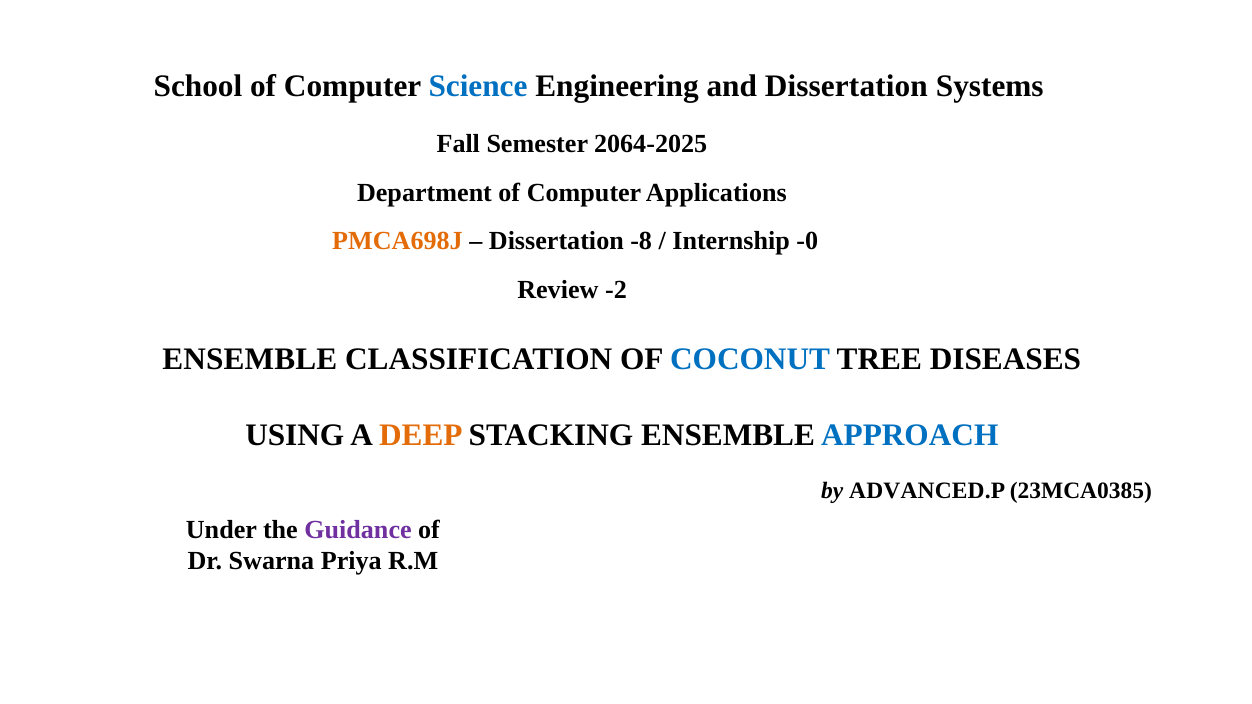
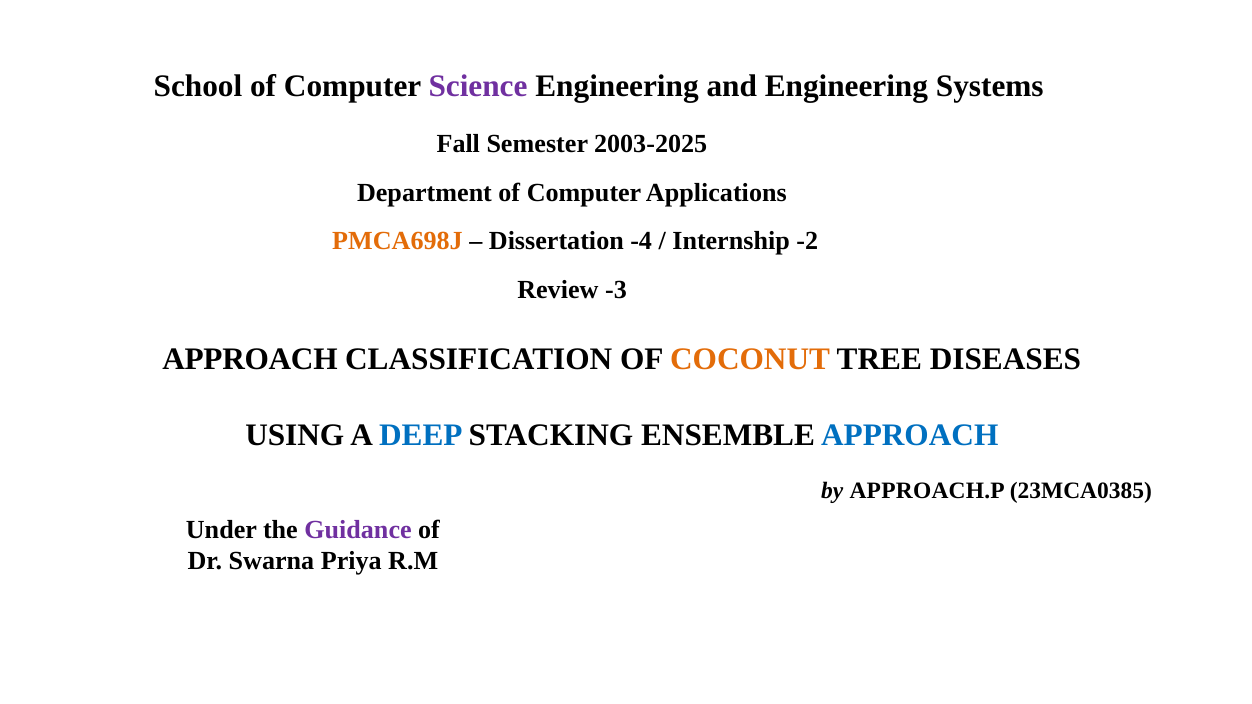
Science colour: blue -> purple
and Dissertation: Dissertation -> Engineering
2064-2025: 2064-2025 -> 2003-2025
-8: -8 -> -4
-0: -0 -> -2
-2: -2 -> -3
ENSEMBLE at (250, 360): ENSEMBLE -> APPROACH
COCONUT colour: blue -> orange
DEEP colour: orange -> blue
ADVANCED.P: ADVANCED.P -> APPROACH.P
